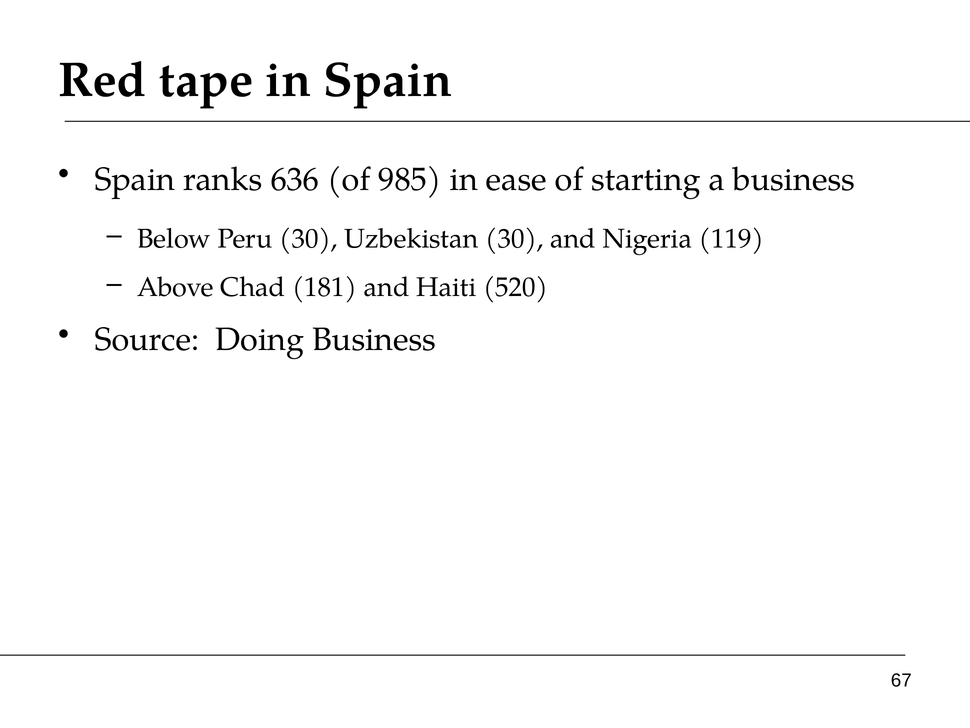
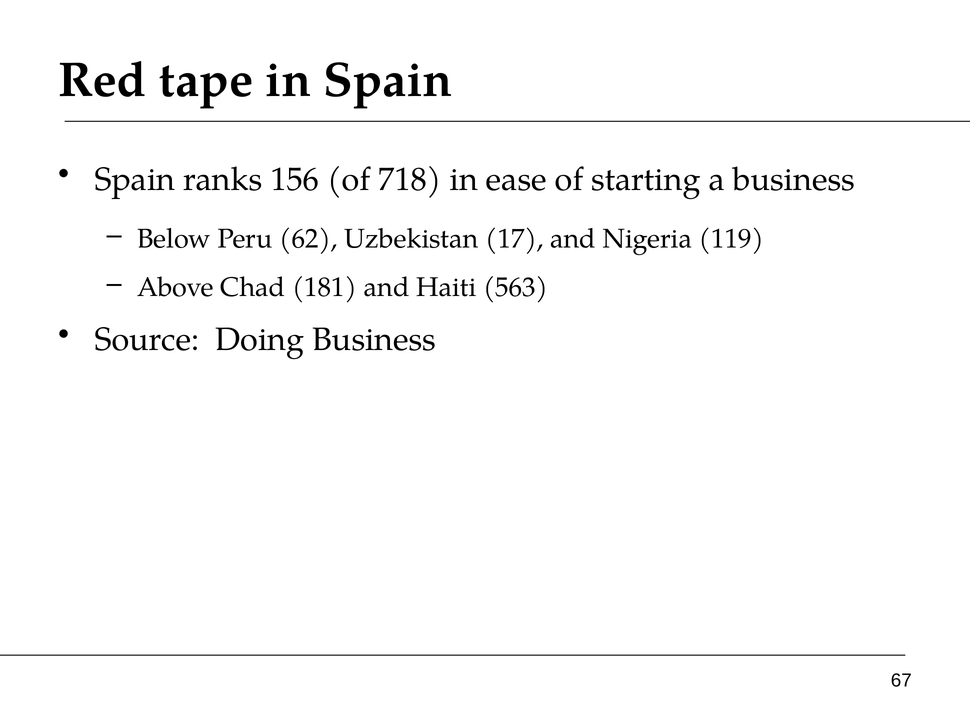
636: 636 -> 156
985: 985 -> 718
Peru 30: 30 -> 62
Uzbekistan 30: 30 -> 17
520: 520 -> 563
